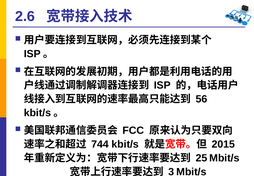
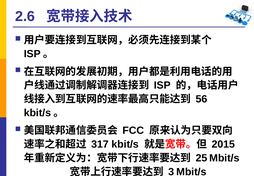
744: 744 -> 317
